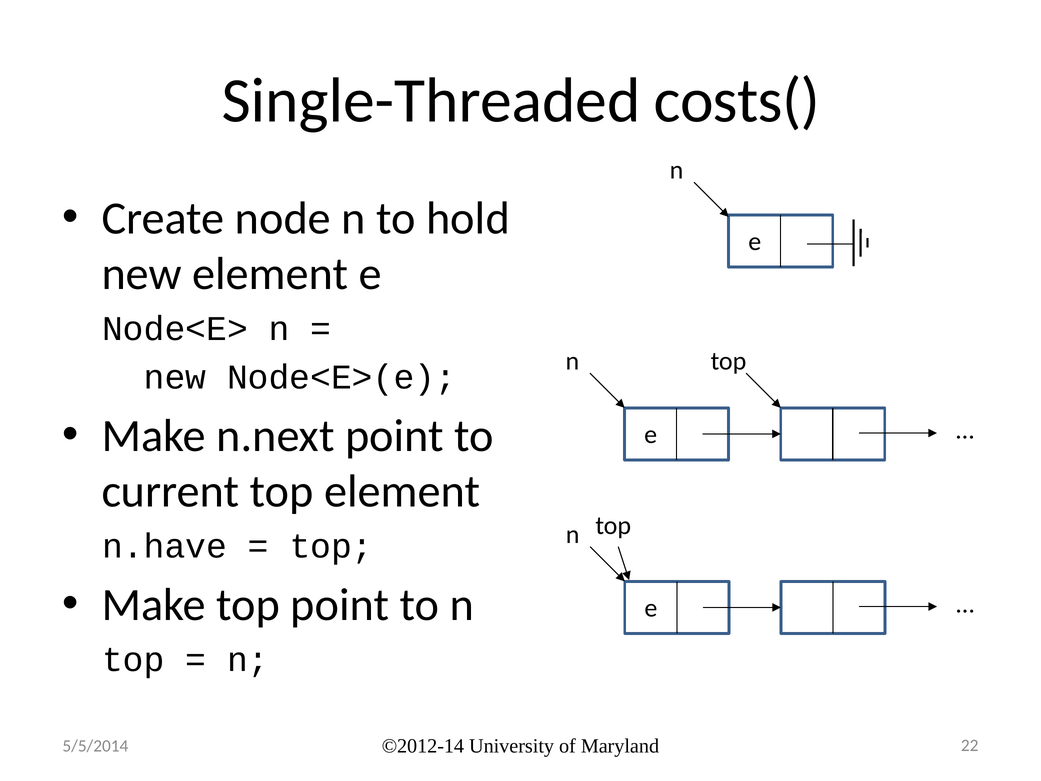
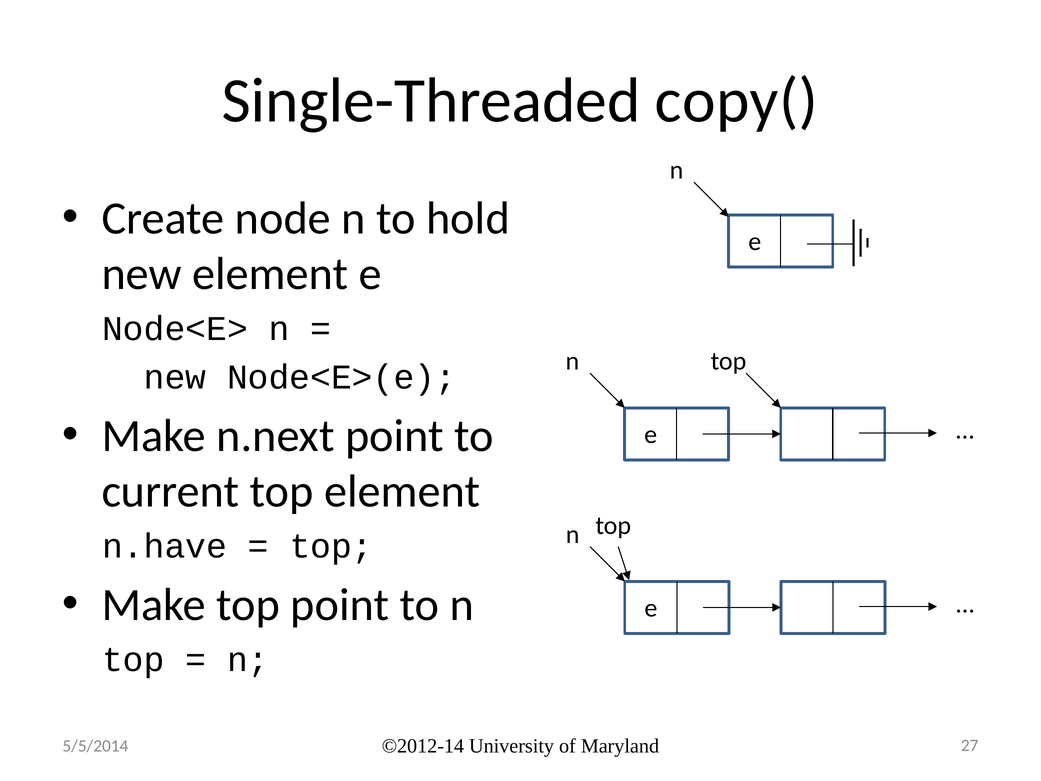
costs(: costs( -> copy(
22: 22 -> 27
